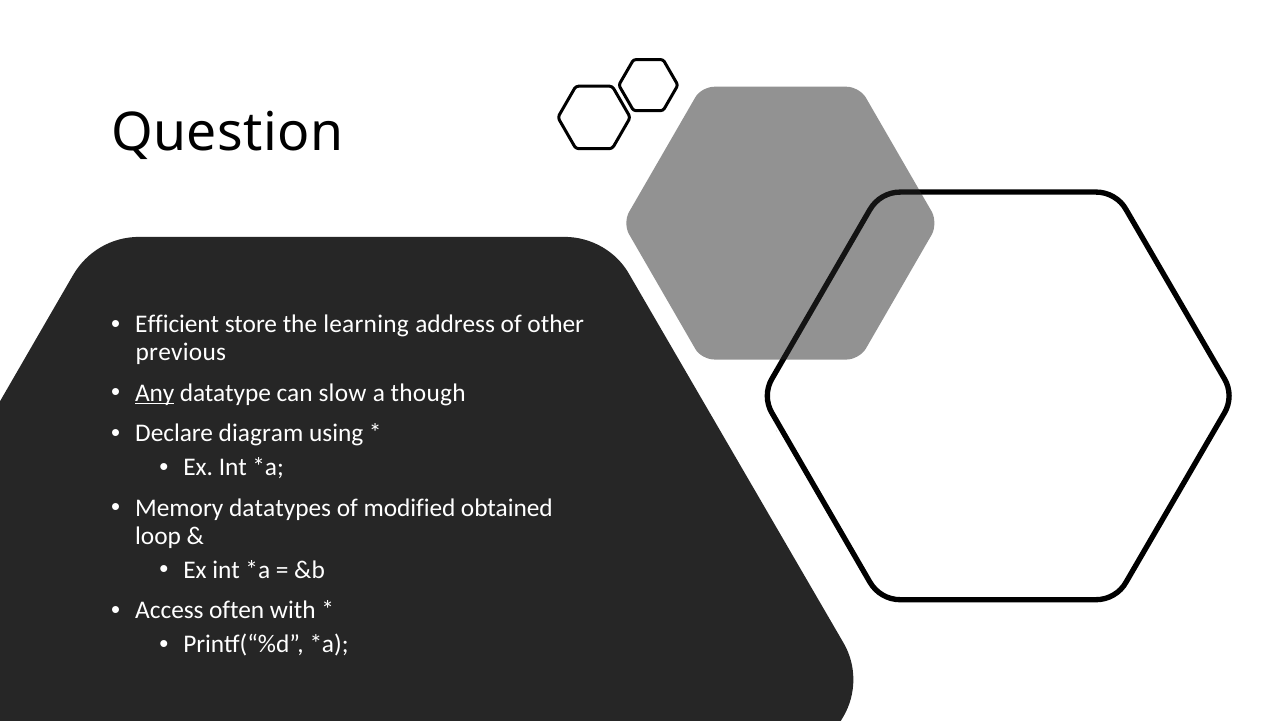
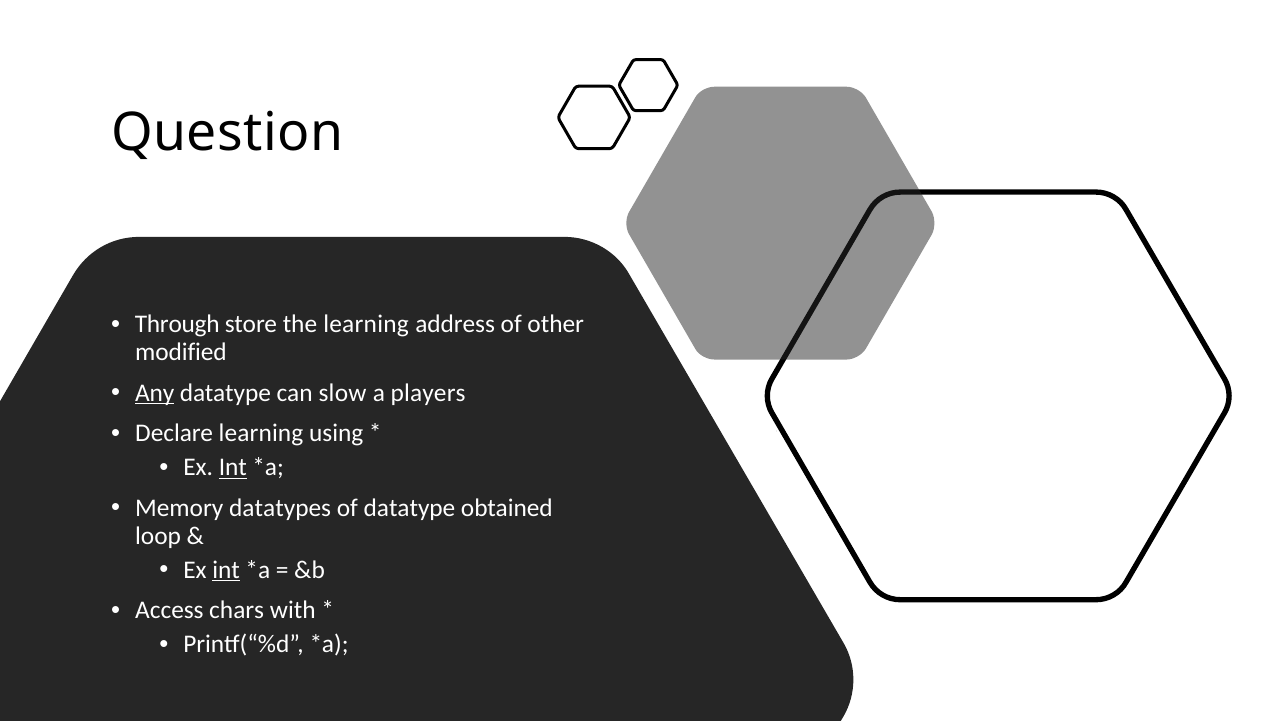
Efficient: Efficient -> Through
previous: previous -> modified
though: though -> players
Declare diagram: diagram -> learning
Int at (233, 468) underline: none -> present
of modified: modified -> datatype
int at (226, 570) underline: none -> present
often: often -> chars
